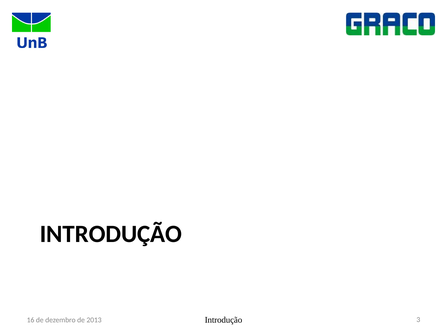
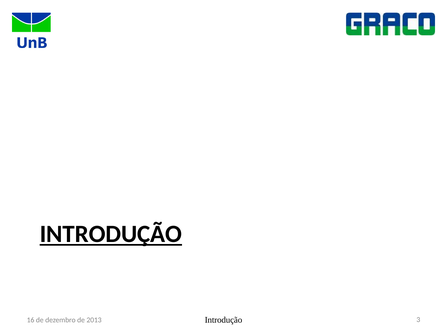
INTRODUÇÃO at (111, 234) underline: none -> present
